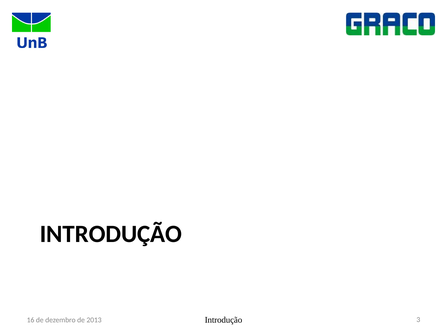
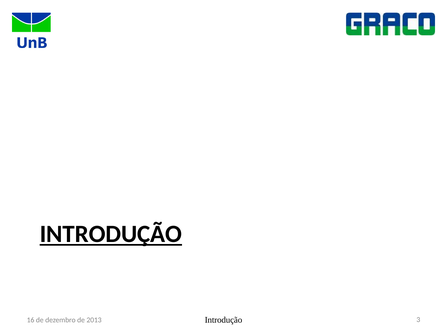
INTRODUÇÃO at (111, 234) underline: none -> present
